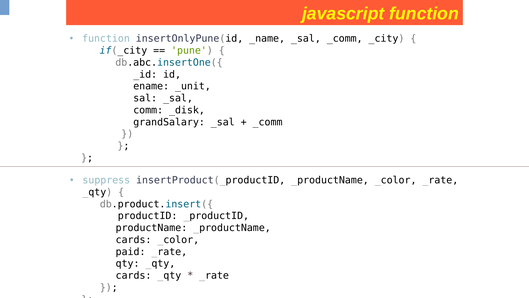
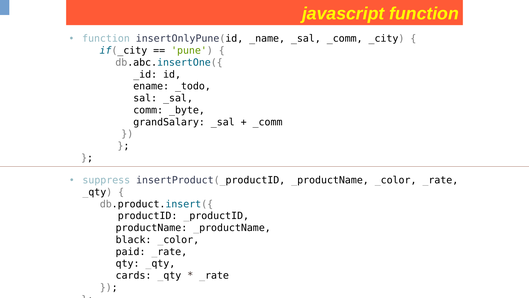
_unit: _unit -> _todo
_disk: _disk -> _byte
cards at (134, 240): cards -> black
